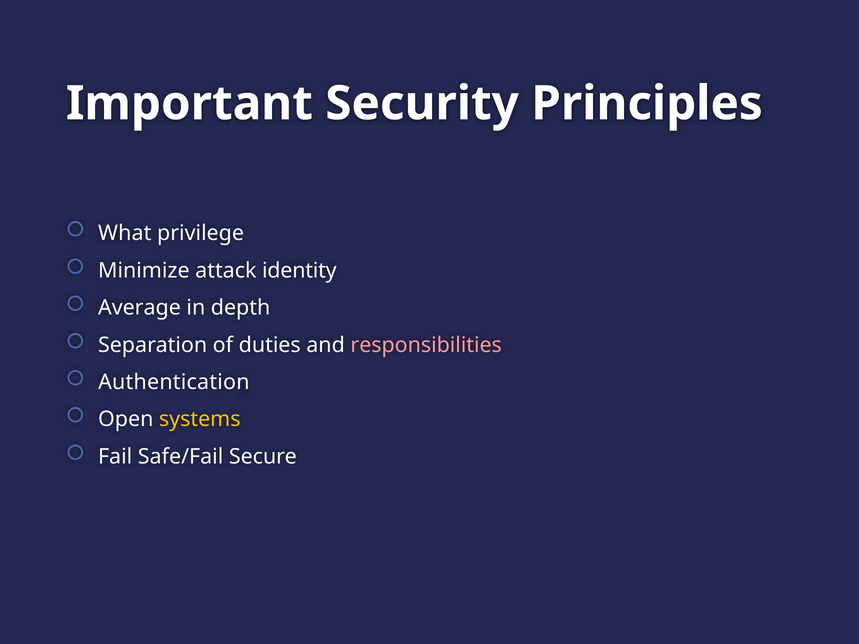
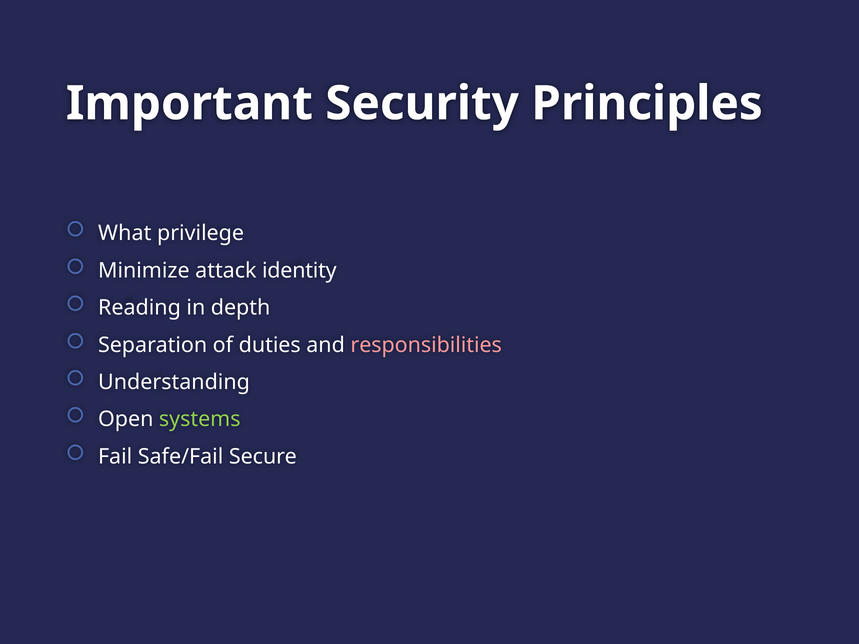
Average: Average -> Reading
Authentication: Authentication -> Understanding
systems colour: yellow -> light green
